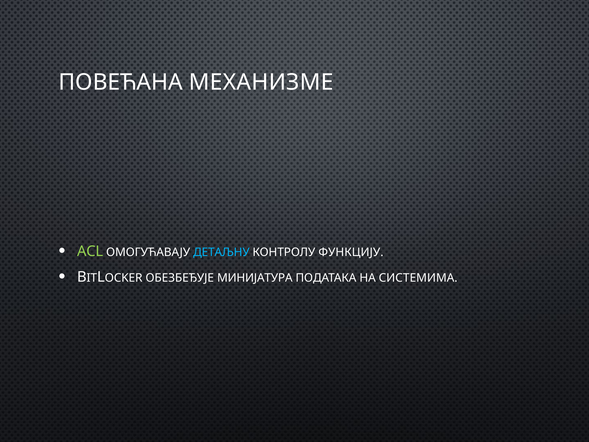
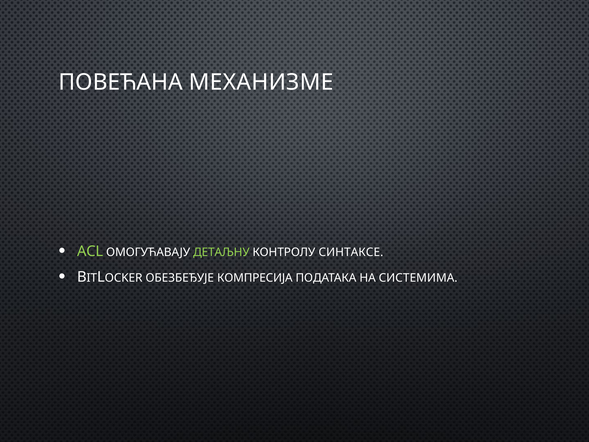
ДЕТАЉНУ colour: light blue -> light green
ФУНКЦИЈУ: ФУНКЦИЈУ -> СИНТАКСЕ
МИНИЈАТУРА: МИНИЈАТУРА -> КОМПРЕСИЈА
